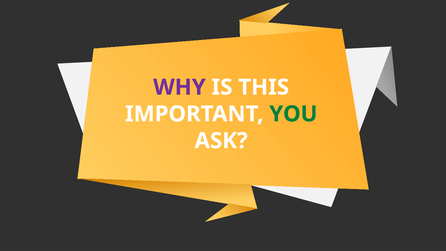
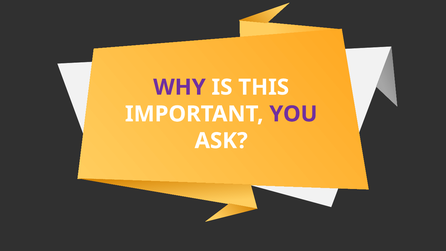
YOU colour: green -> purple
